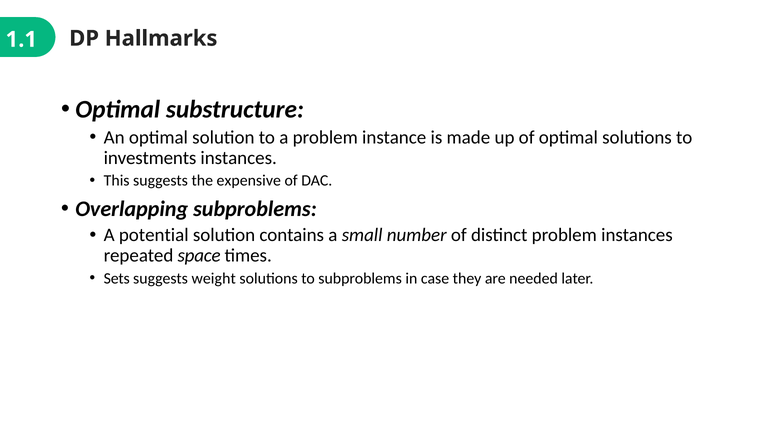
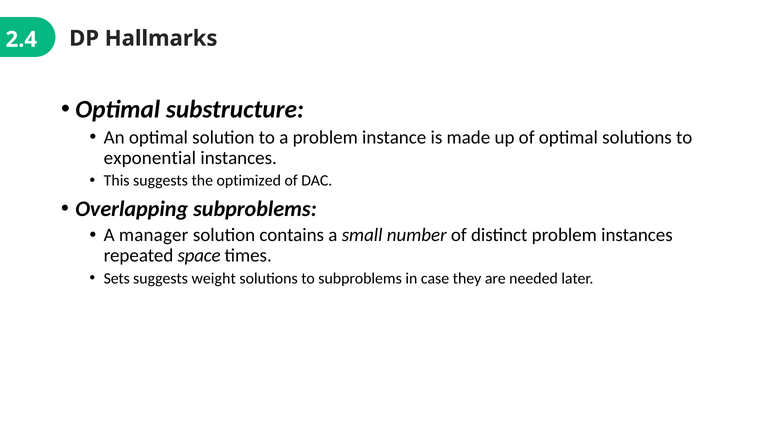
1.1: 1.1 -> 2.4
investments: investments -> exponential
expensive: expensive -> optimized
potential: potential -> manager
